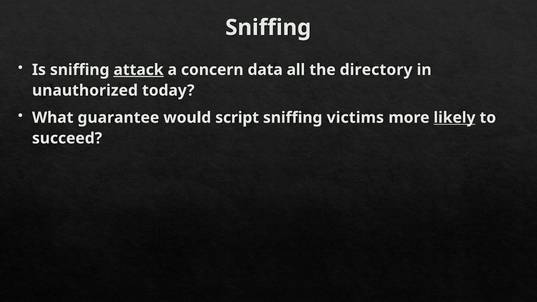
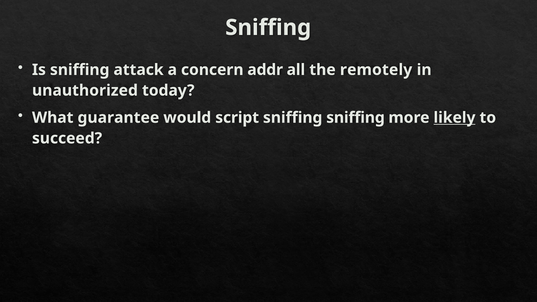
attack underline: present -> none
data: data -> addr
directory: directory -> remotely
sniffing victims: victims -> sniffing
